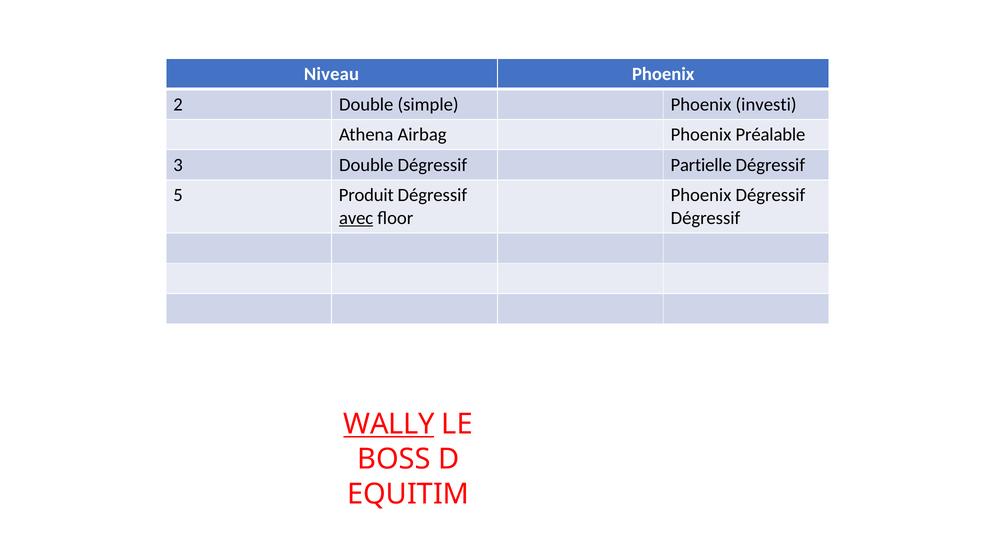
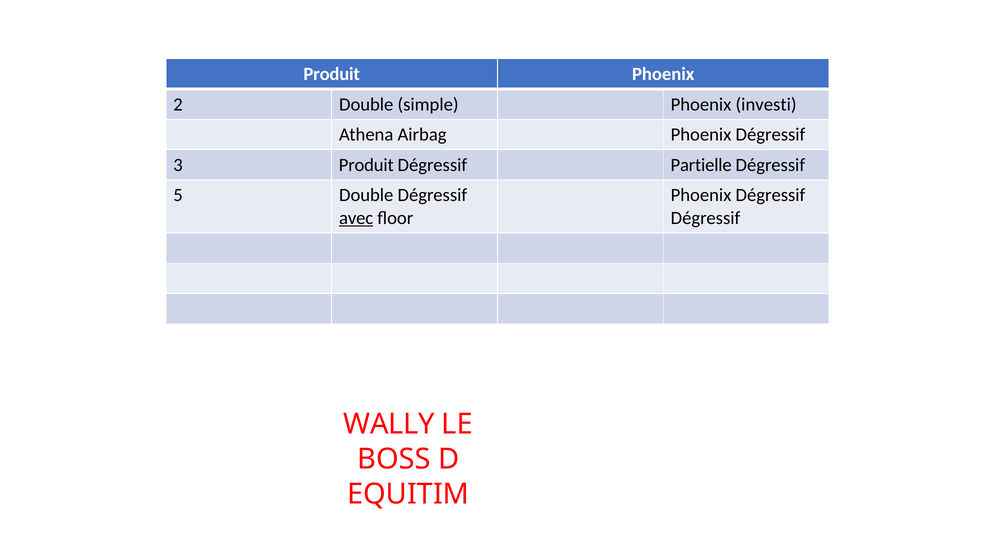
Niveau at (332, 74): Niveau -> Produit
Airbag Phoenix Préalable: Préalable -> Dégressif
3 Double: Double -> Produit
5 Produit: Produit -> Double
WALLY underline: present -> none
